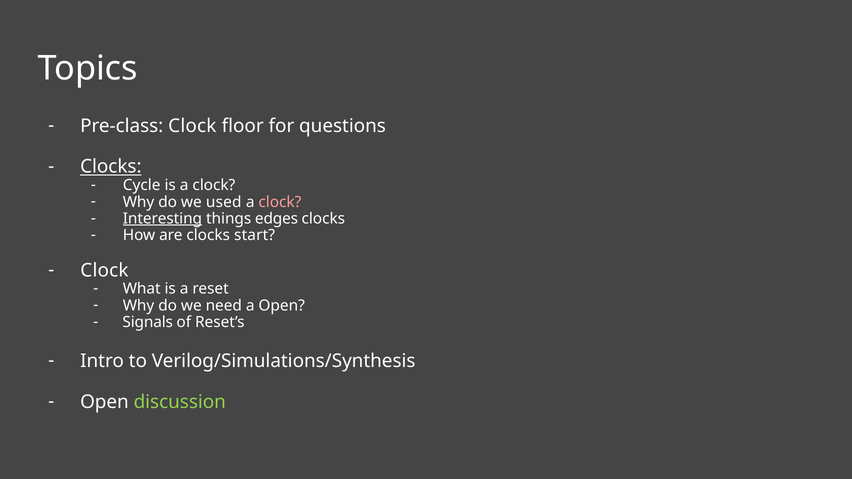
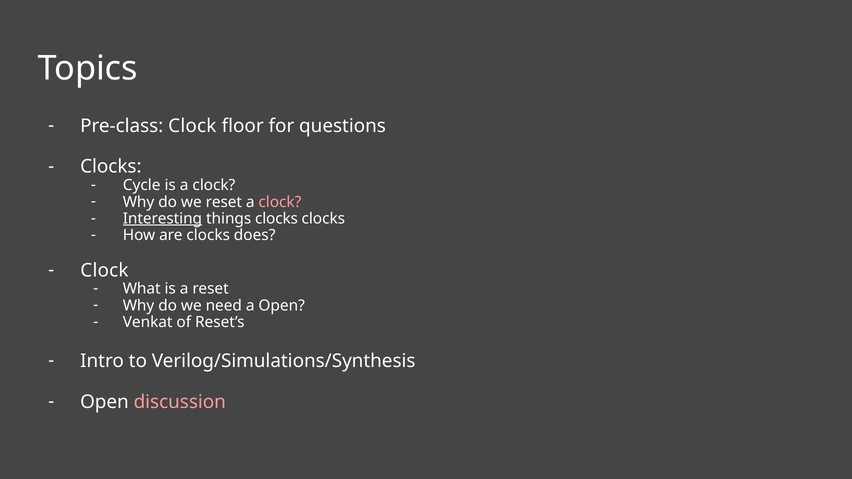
Clocks at (111, 167) underline: present -> none
we used: used -> reset
things edges: edges -> clocks
start: start -> does
Signals: Signals -> Venkat
discussion colour: light green -> pink
